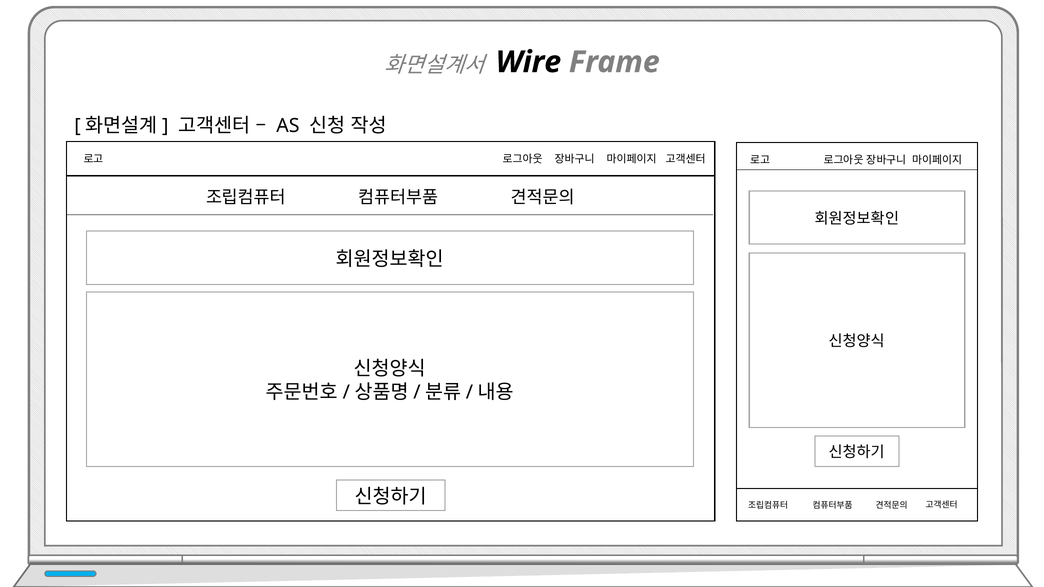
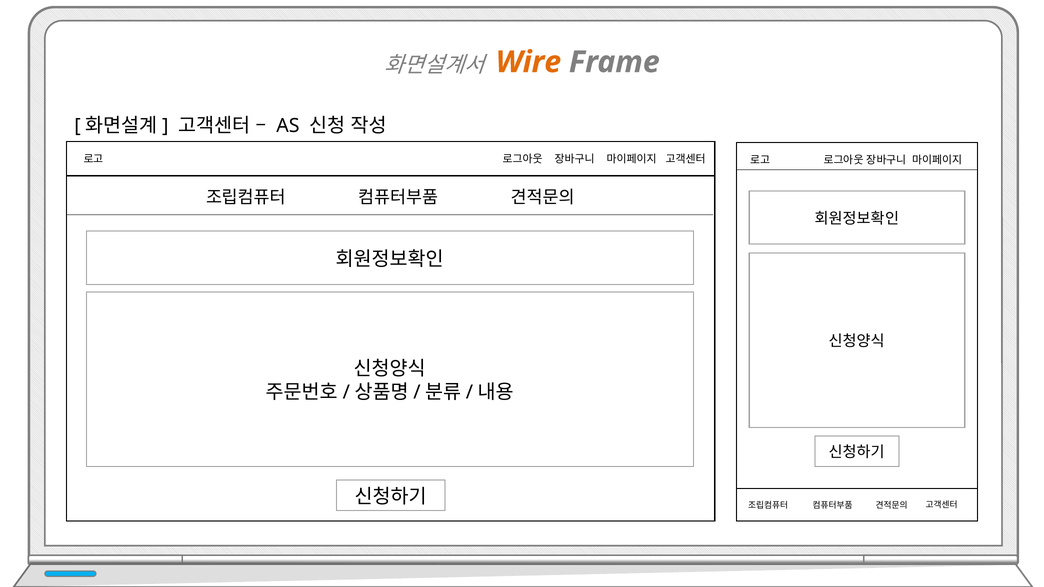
Wire colour: black -> orange
